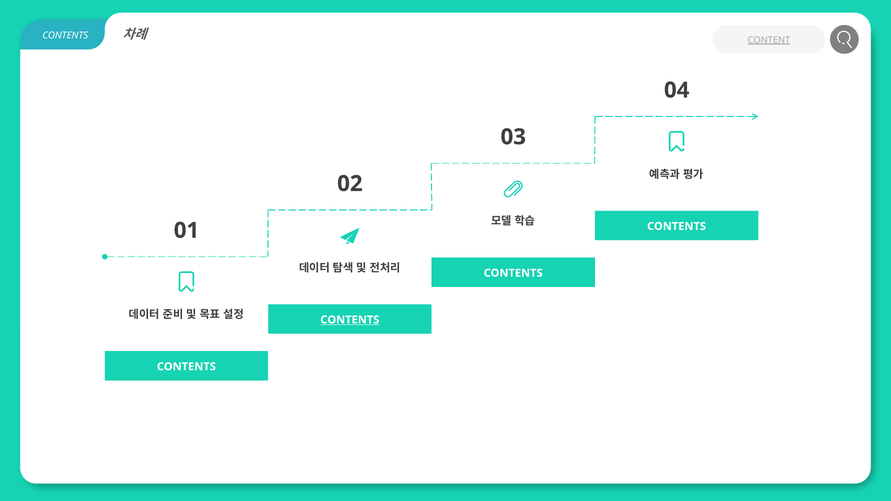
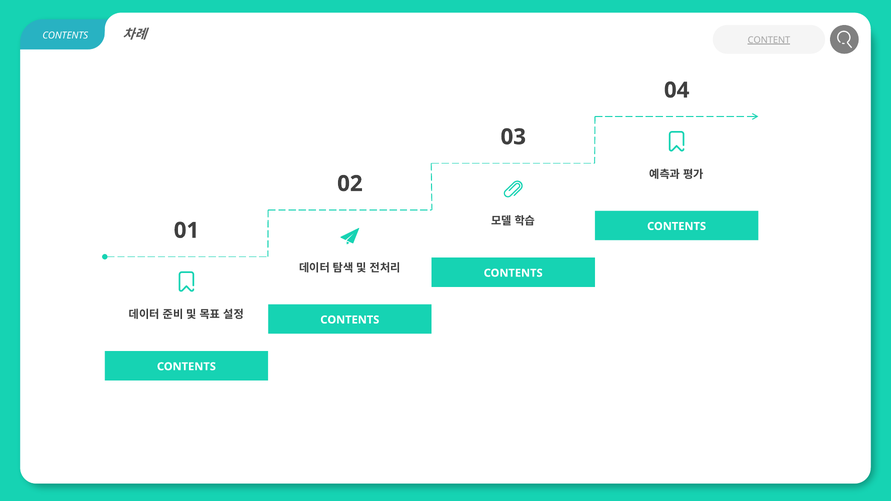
CONTENTS at (350, 320) underline: present -> none
